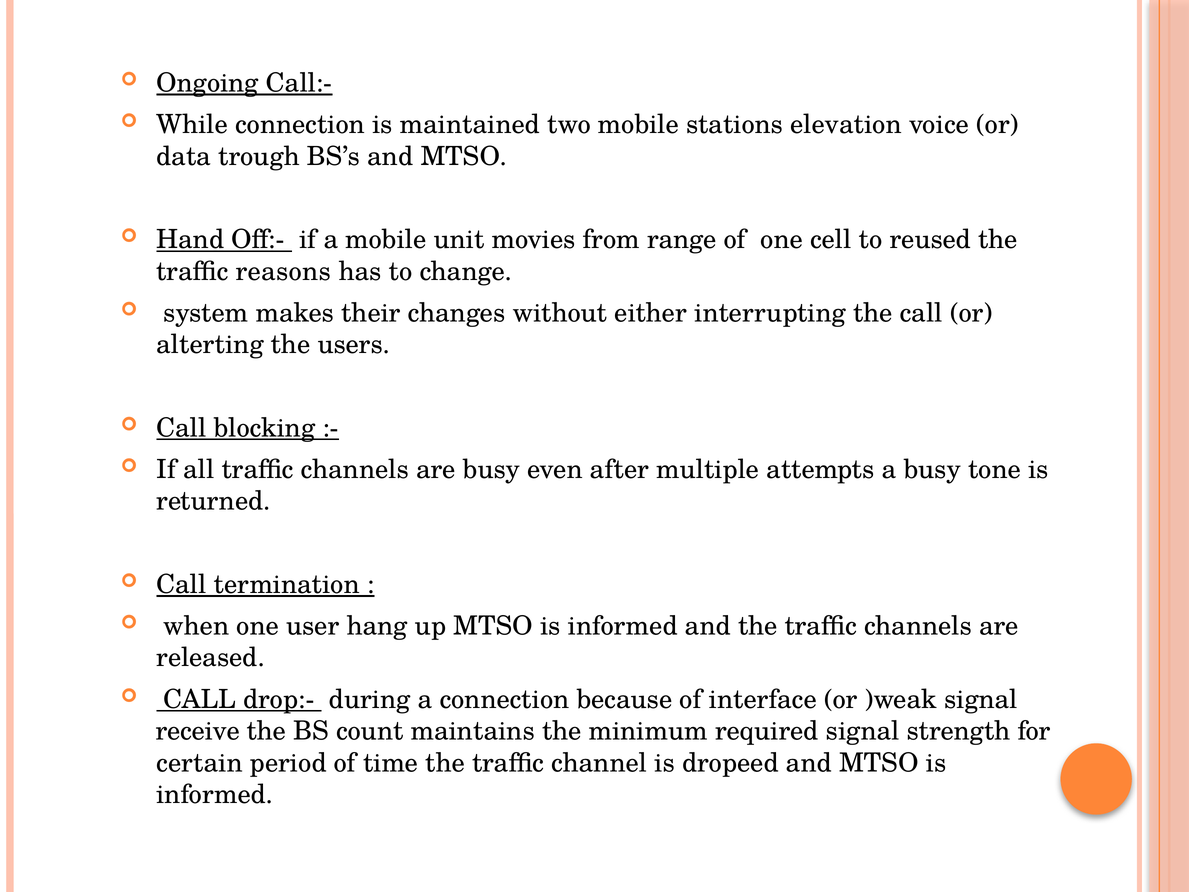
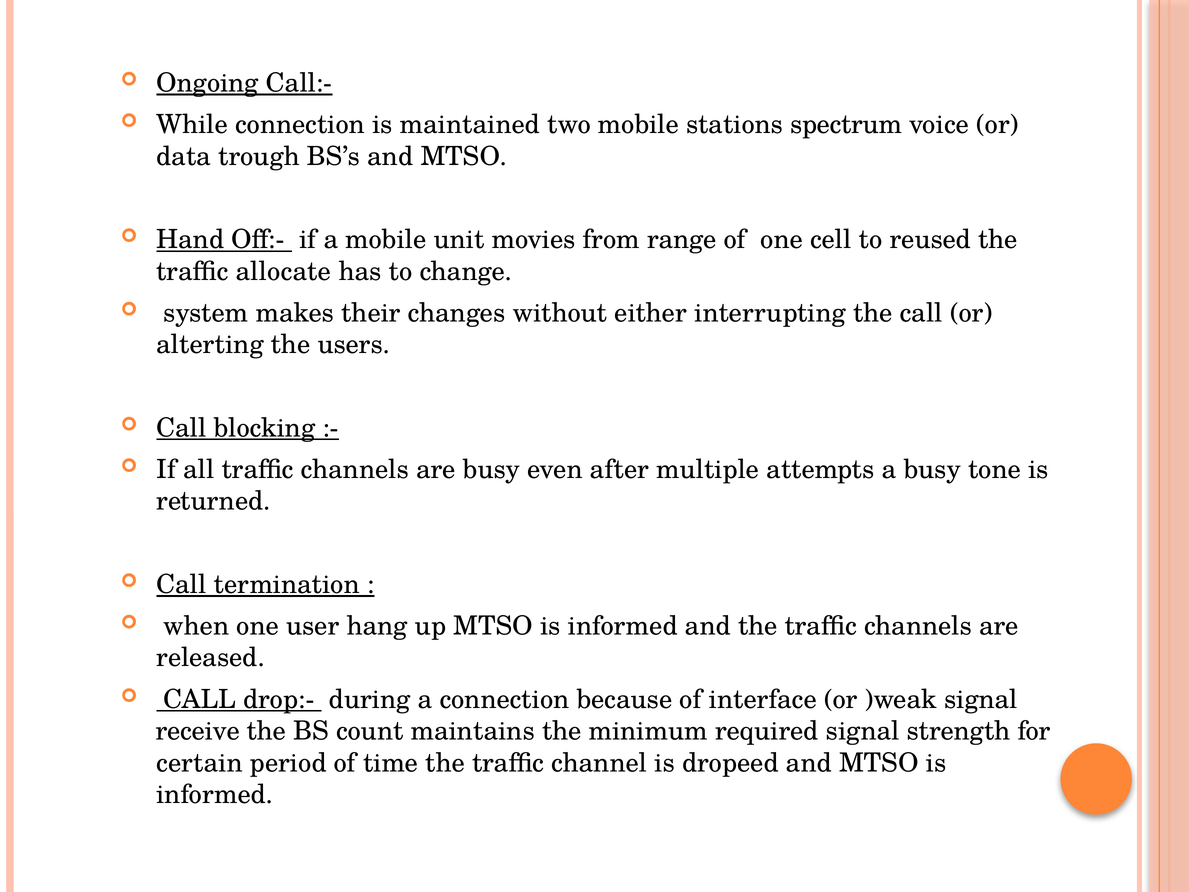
elevation: elevation -> spectrum
reasons: reasons -> allocate
